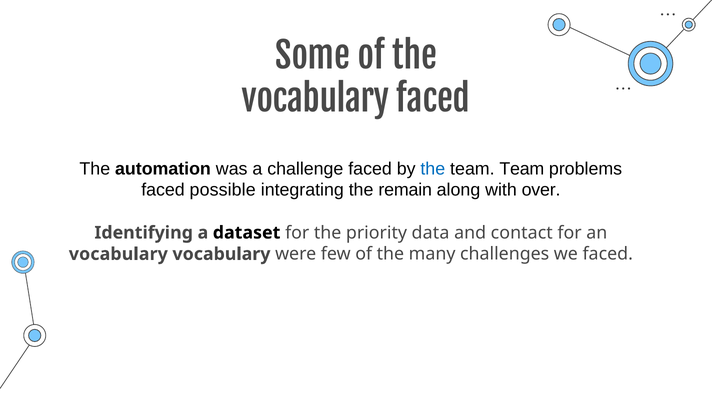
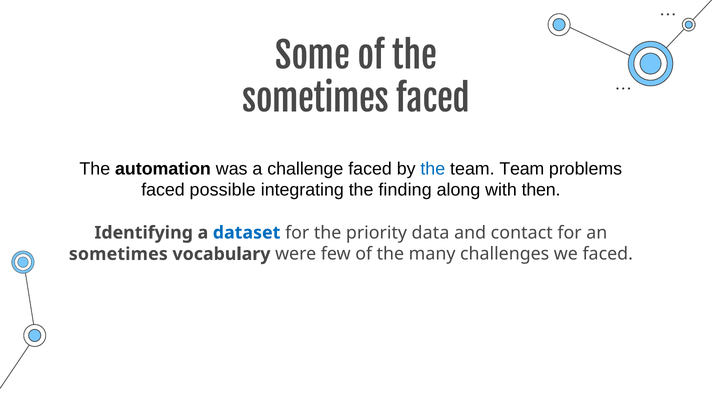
vocabulary at (316, 100): vocabulary -> sometimes
remain: remain -> finding
over: over -> then
dataset colour: black -> blue
vocabulary at (118, 254): vocabulary -> sometimes
